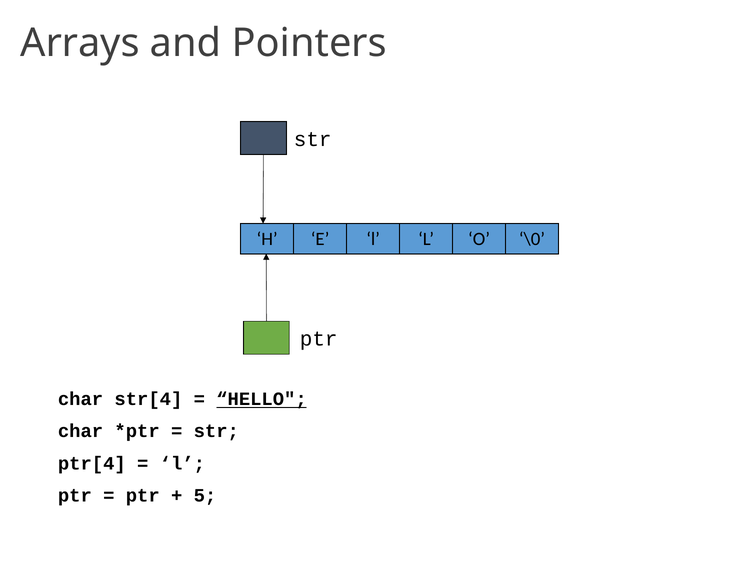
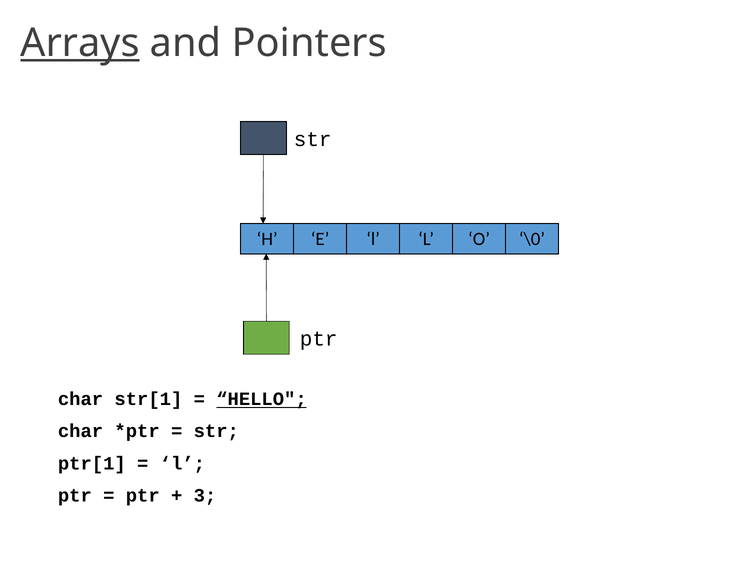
Arrays underline: none -> present
str[4: str[4 -> str[1
ptr[4: ptr[4 -> ptr[1
5: 5 -> 3
